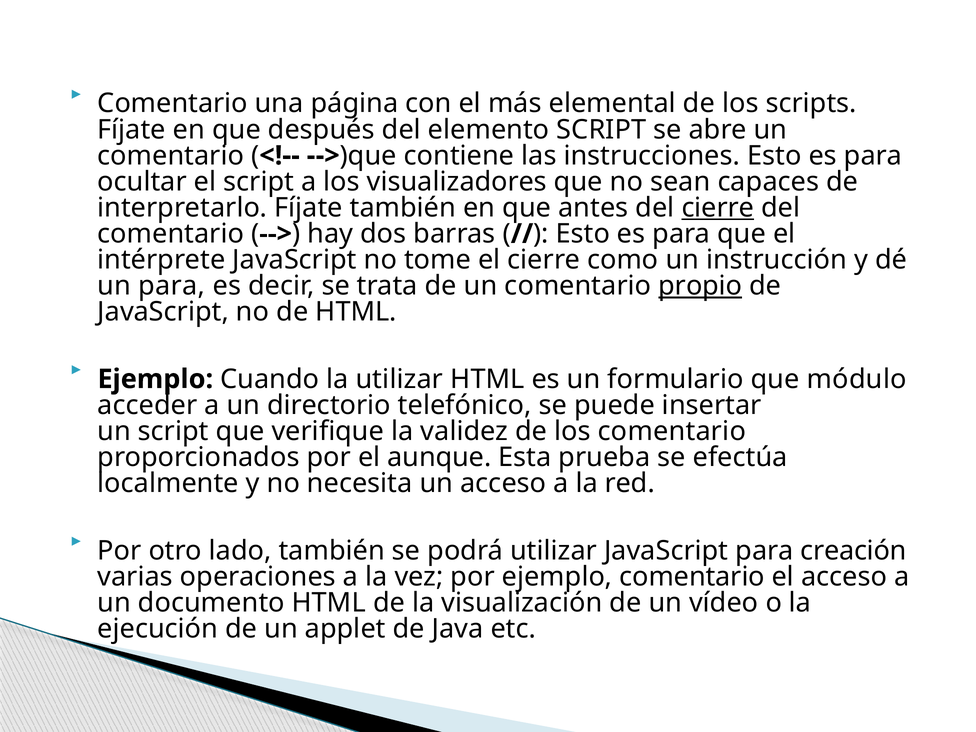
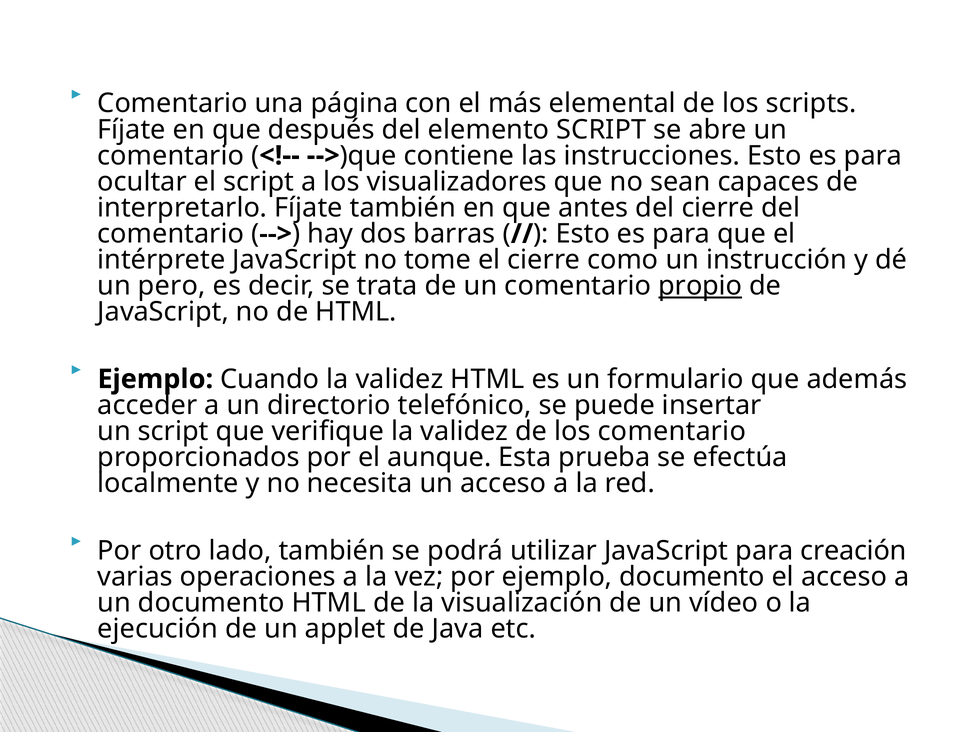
cierre at (718, 208) underline: present -> none
un para: para -> pero
Cuando la utilizar: utilizar -> validez
módulo: módulo -> además
ejemplo comentario: comentario -> documento
